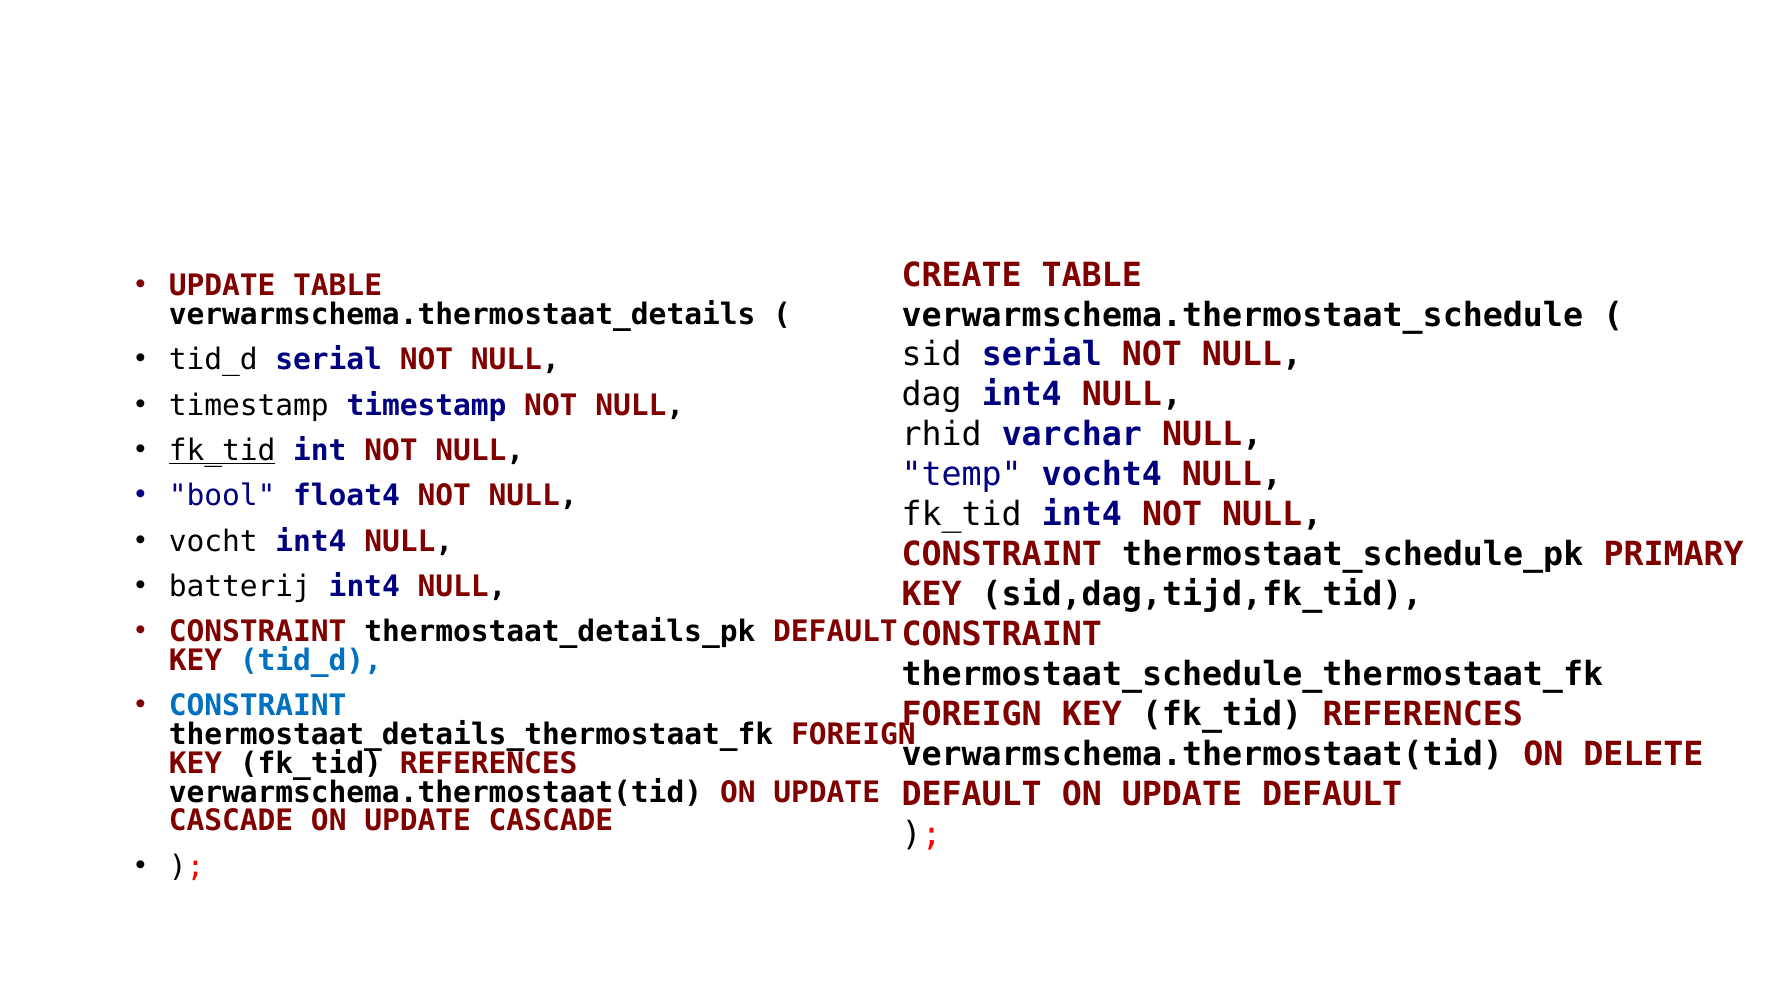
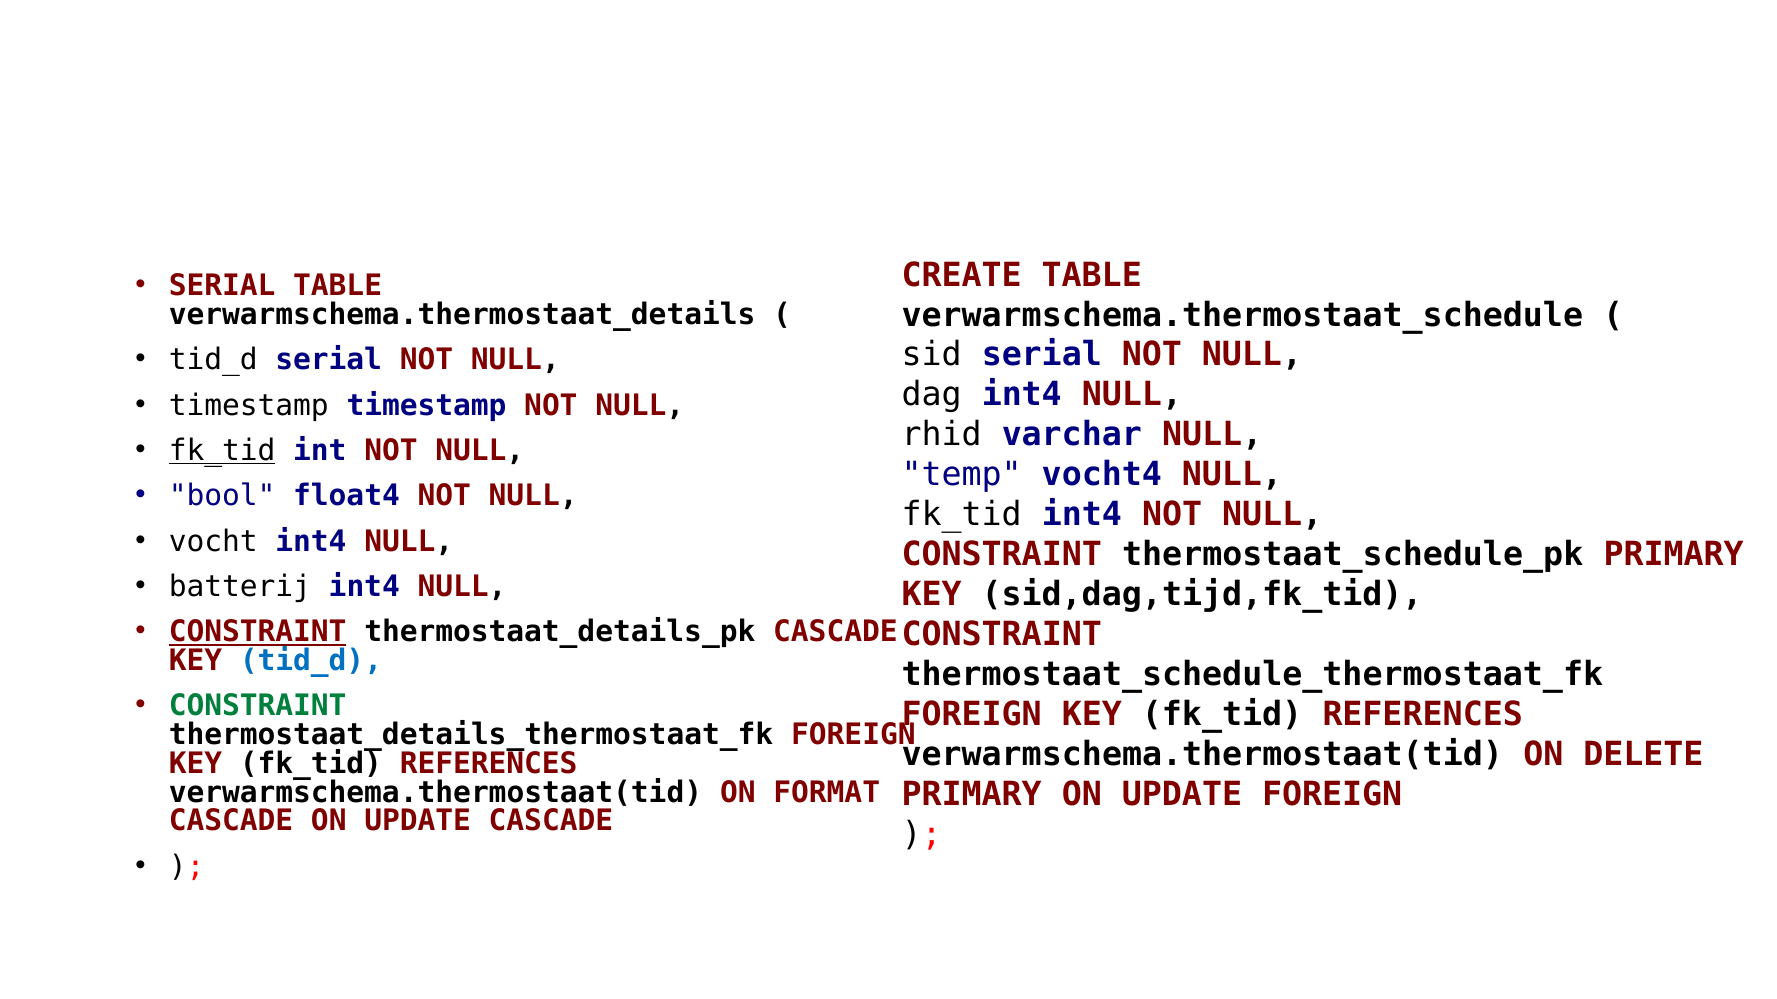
UPDATE at (222, 286): UPDATE -> SERIAL
CONSTRAINT at (258, 632) underline: none -> present
thermostaat_details_pk DEFAULT: DEFAULT -> CASCADE
CONSTRAINT at (258, 707) colour: blue -> green
verwarmschema.thermostaat(tid ON UPDATE: UPDATE -> FORMAT
DEFAULT at (972, 795): DEFAULT -> PRIMARY
UPDATE DEFAULT: DEFAULT -> FOREIGN
